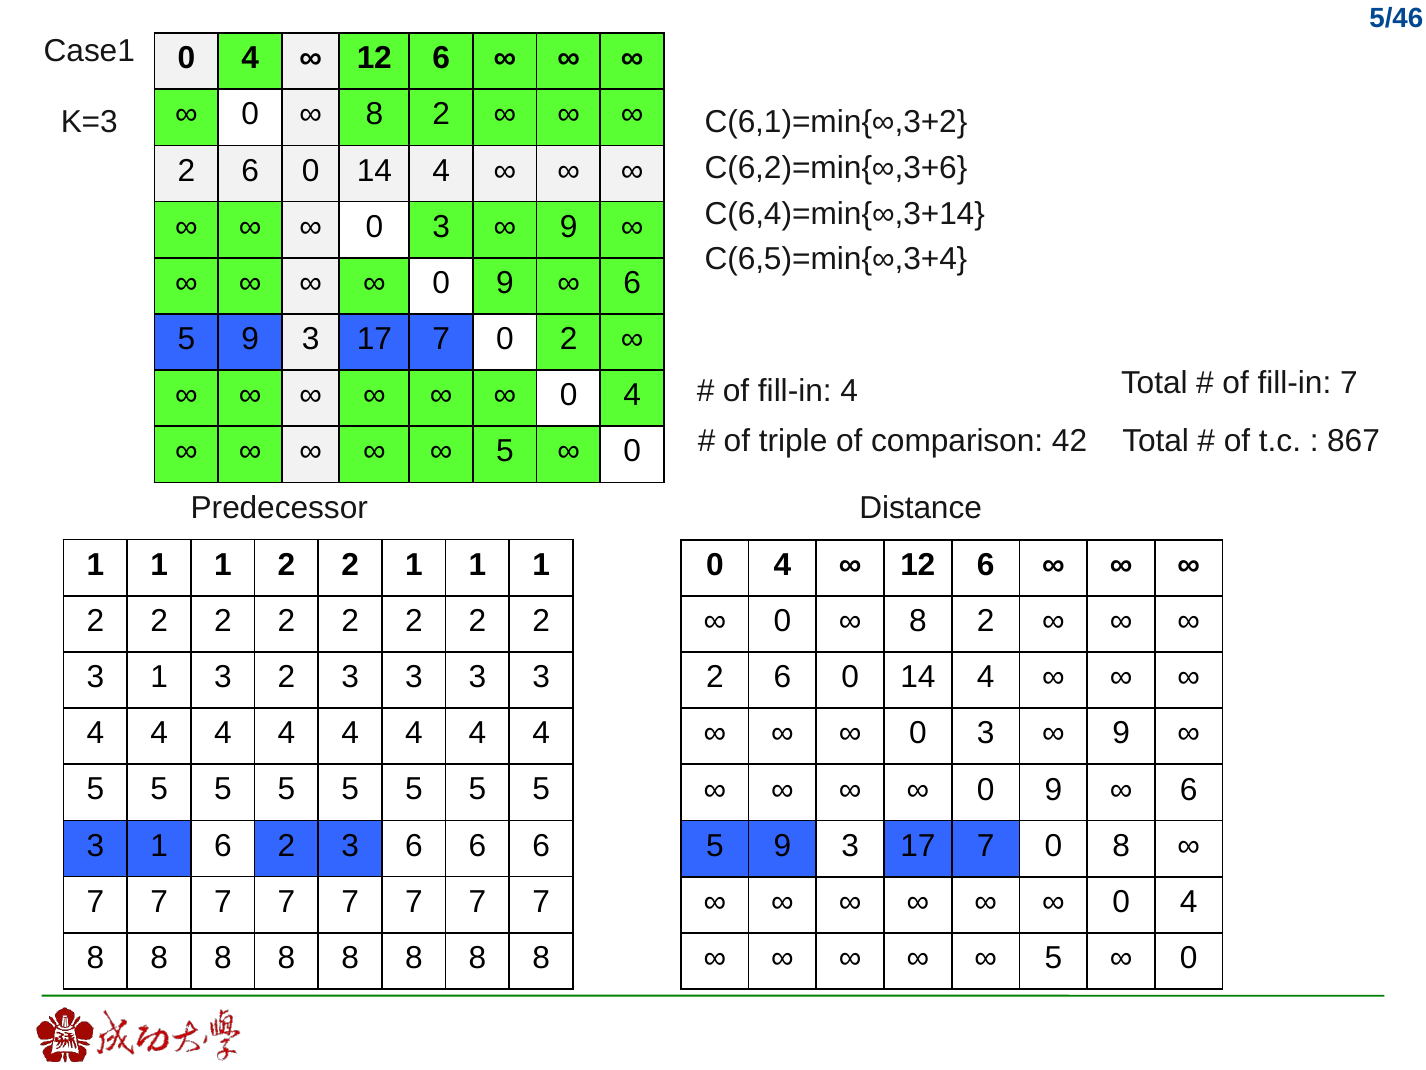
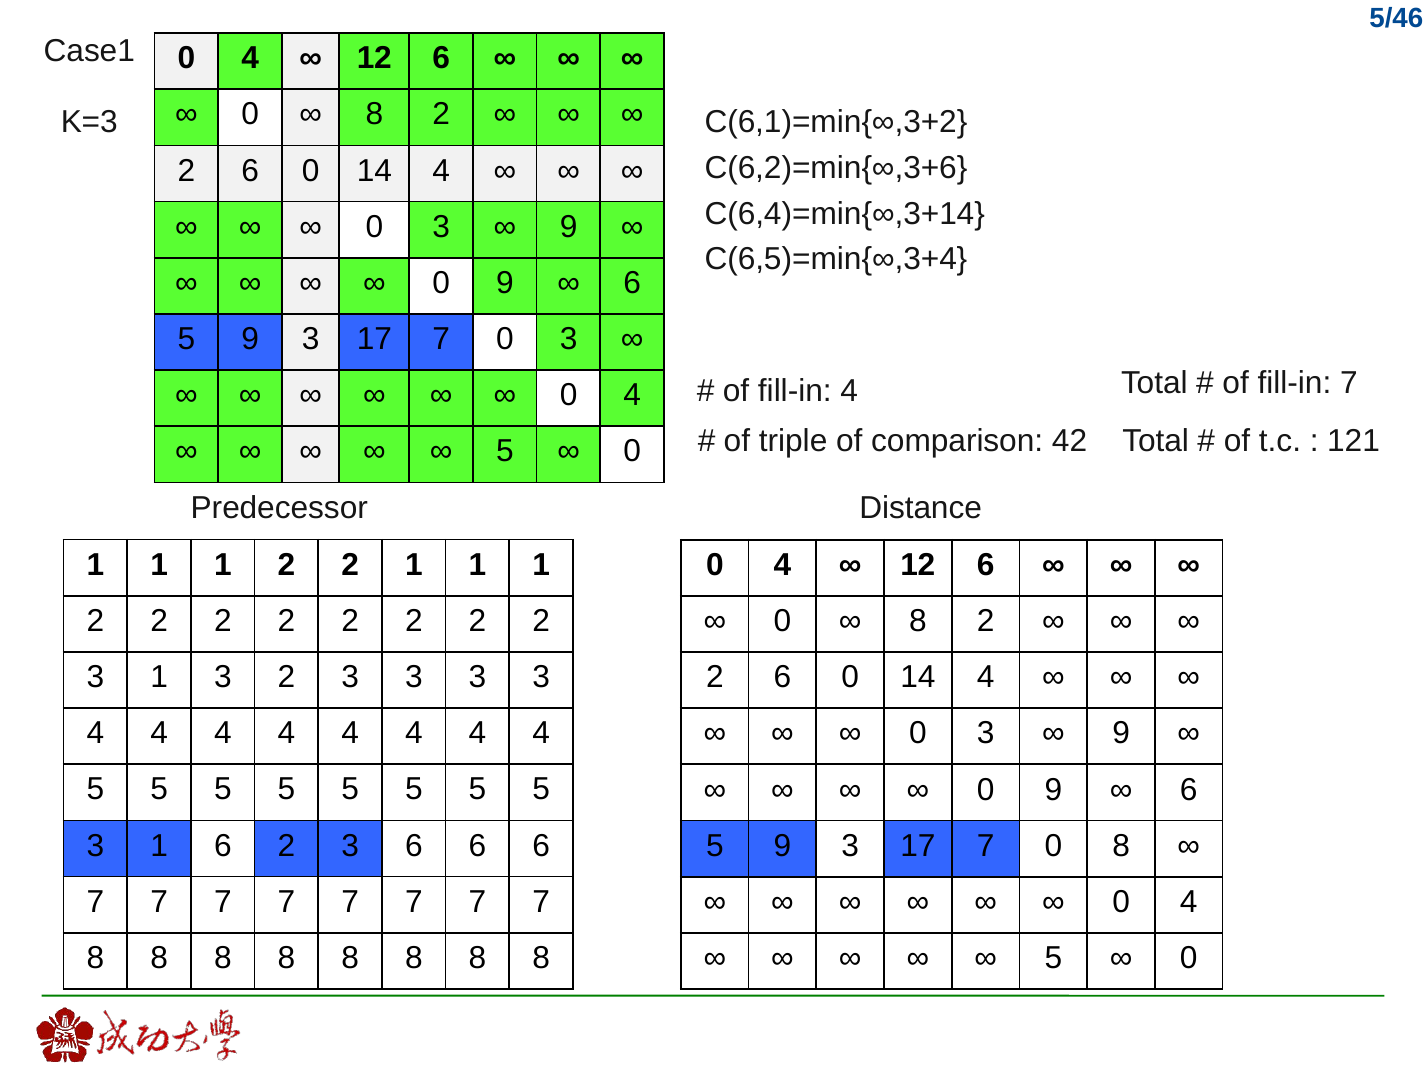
7 0 2: 2 -> 3
867: 867 -> 121
